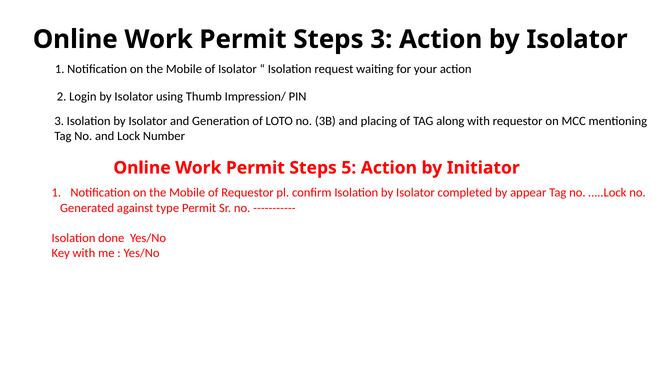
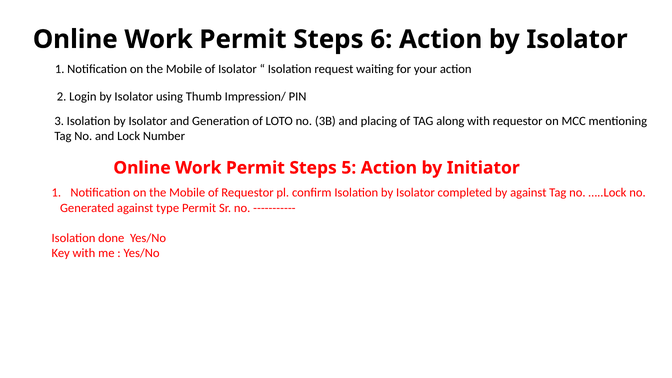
Steps 3: 3 -> 6
by appear: appear -> against
